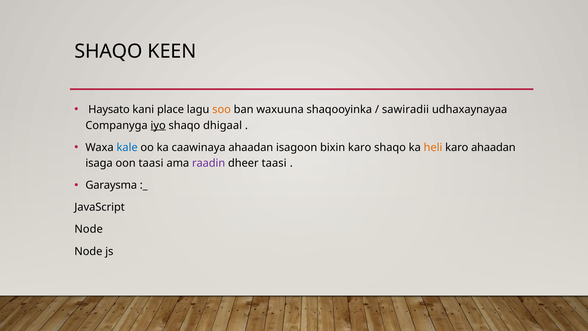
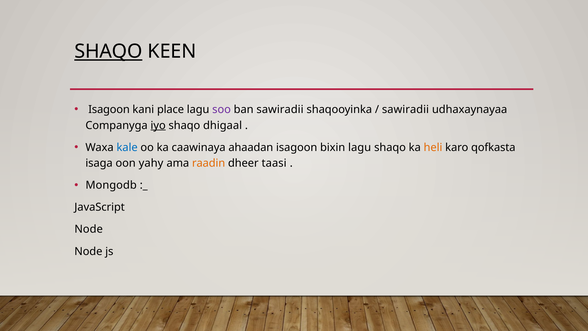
SHAQO at (108, 51) underline: none -> present
Haysato at (109, 109): Haysato -> Isagoon
soo colour: orange -> purple
ban waxuuna: waxuuna -> sawiradii
bixin karo: karo -> lagu
karo ahaadan: ahaadan -> qofkasta
oon taasi: taasi -> yahy
raadin colour: purple -> orange
Garaysma: Garaysma -> Mongodb
